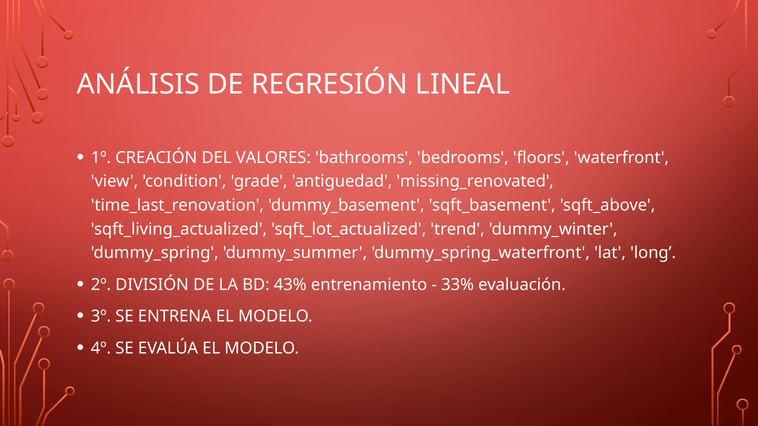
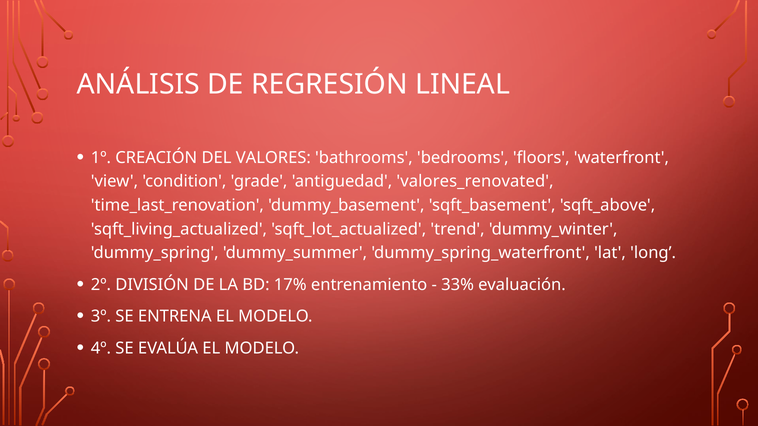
missing_renovated: missing_renovated -> valores_renovated
43%: 43% -> 17%
